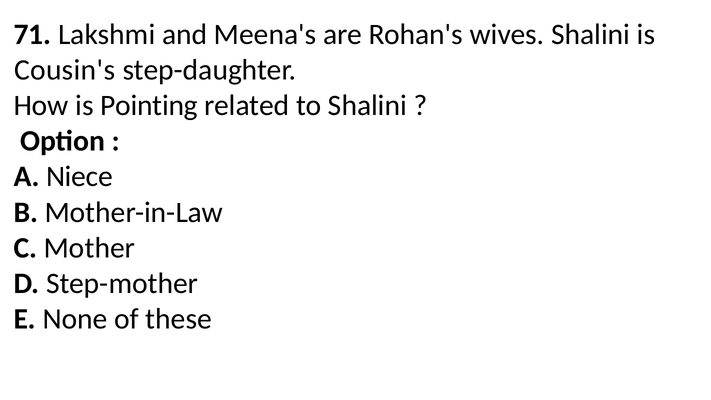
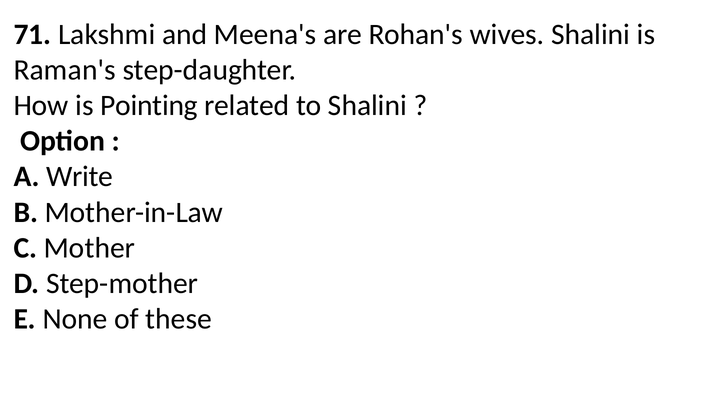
Cousin's: Cousin's -> Raman's
Niece: Niece -> Write
